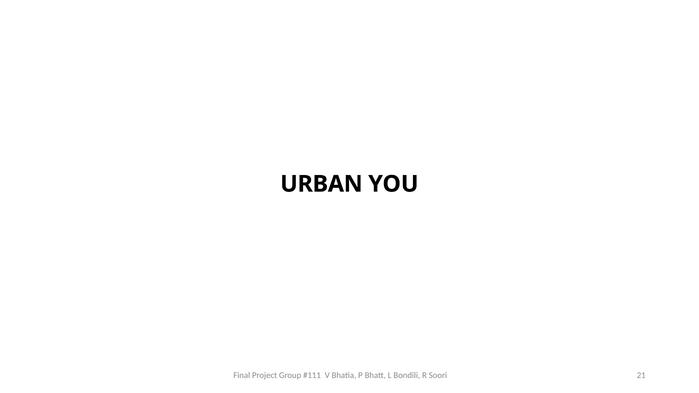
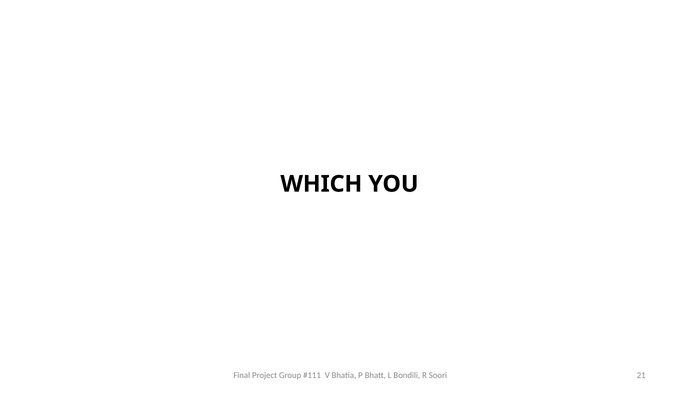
URBAN: URBAN -> WHICH
